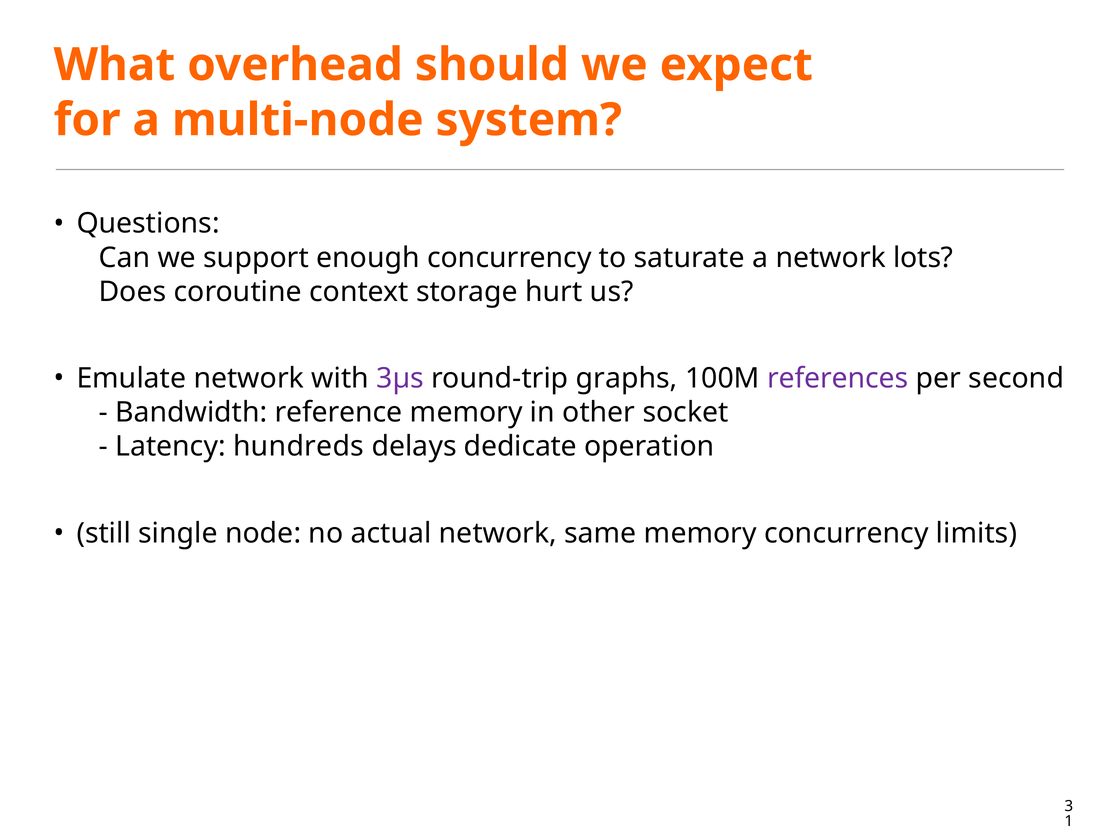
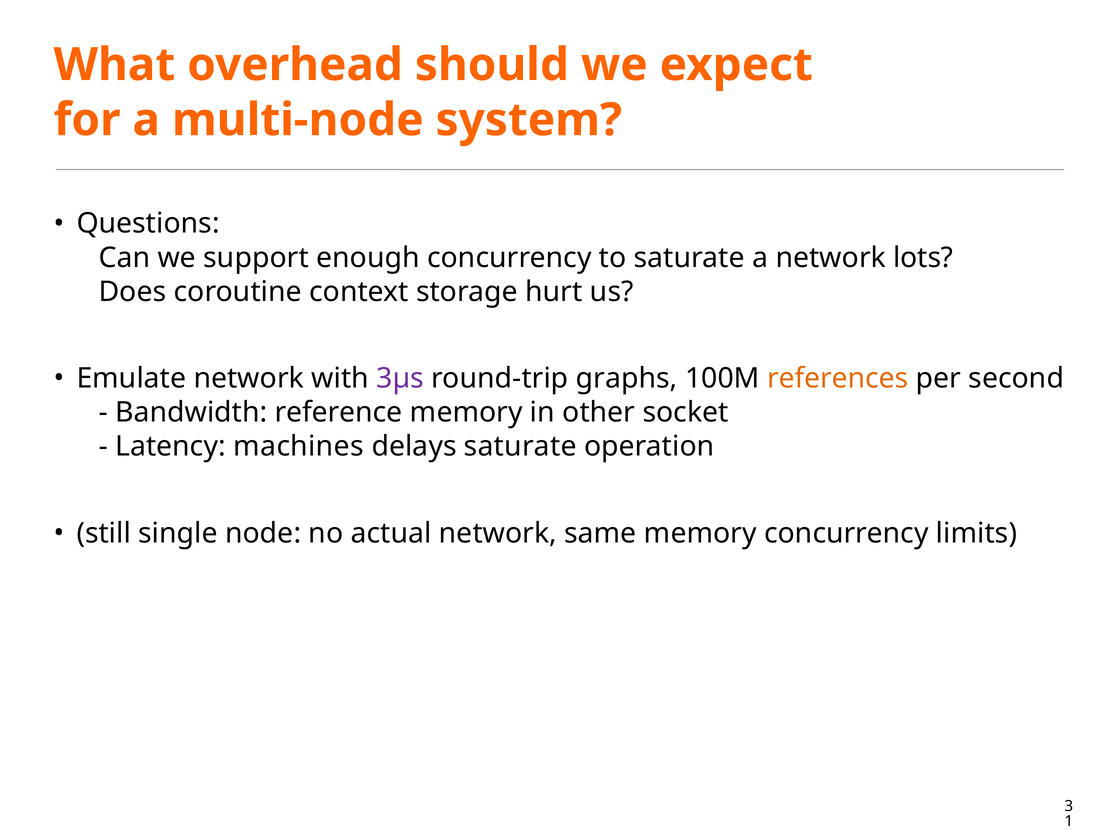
references colour: purple -> orange
hundreds: hundreds -> machines
delays dedicate: dedicate -> saturate
